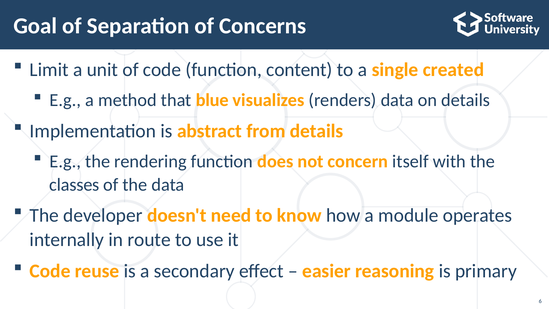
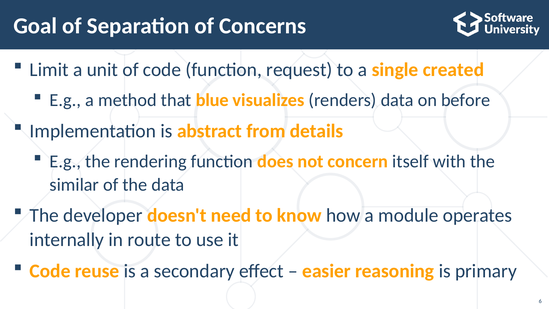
content: content -> request
on details: details -> before
classes: classes -> similar
